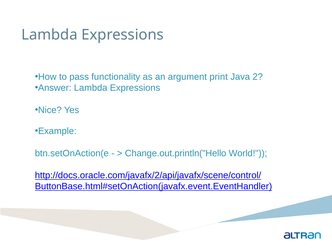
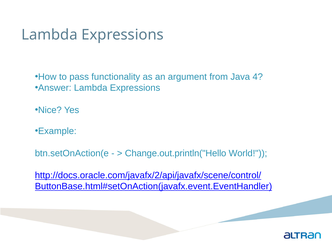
print: print -> from
2: 2 -> 4
